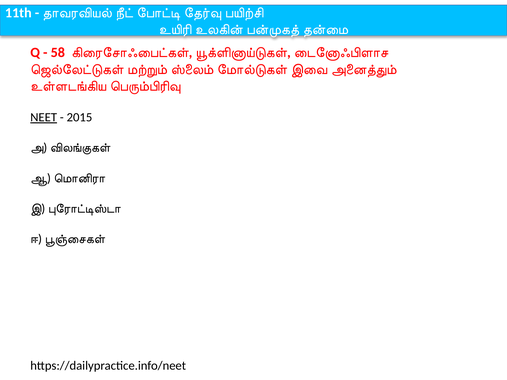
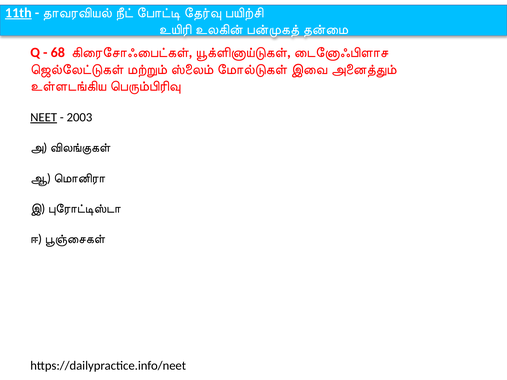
11th underline: none -> present
58: 58 -> 68
2015: 2015 -> 2003
